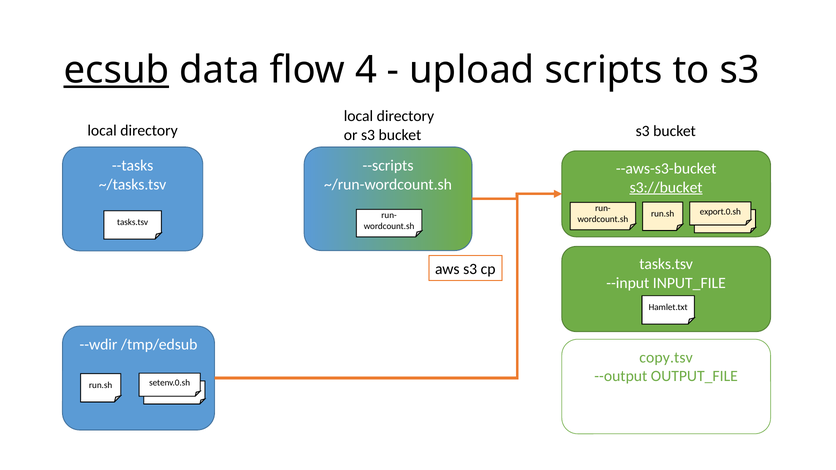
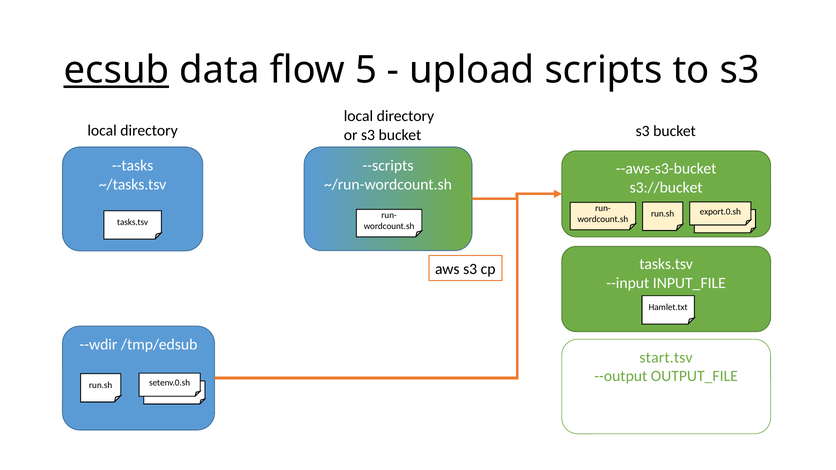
4: 4 -> 5
s3://bucket underline: present -> none
copy.tsv: copy.tsv -> start.tsv
